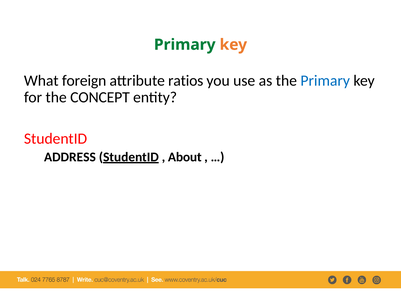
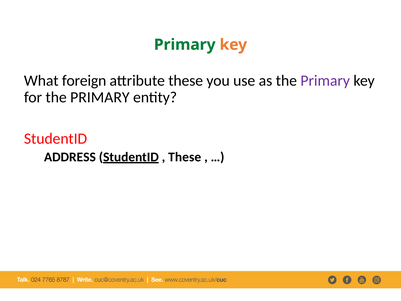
attribute ratios: ratios -> these
Primary at (325, 80) colour: blue -> purple
for the CONCEPT: CONCEPT -> PRIMARY
About at (185, 157): About -> These
